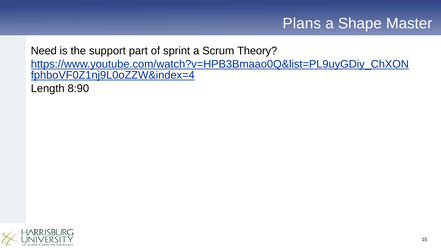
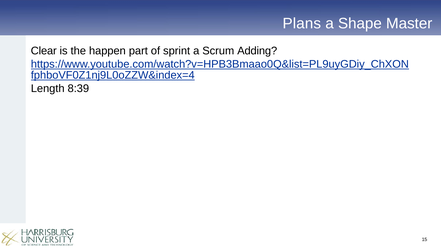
Need: Need -> Clear
support: support -> happen
Theory: Theory -> Adding
8:90: 8:90 -> 8:39
